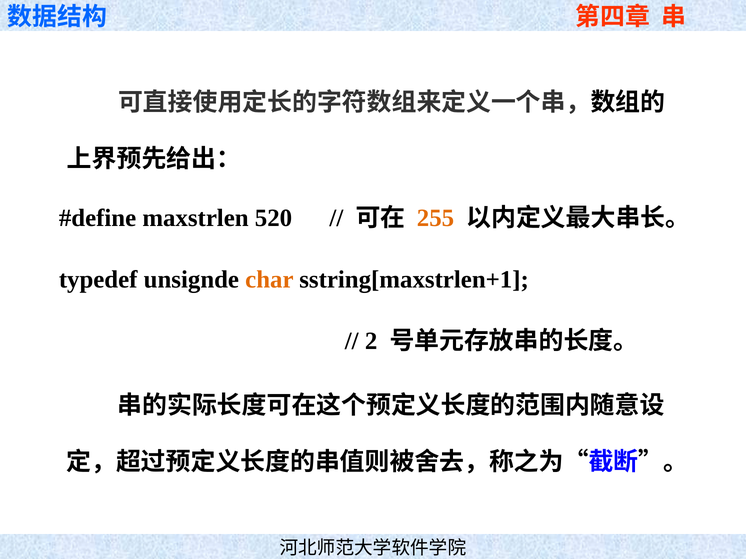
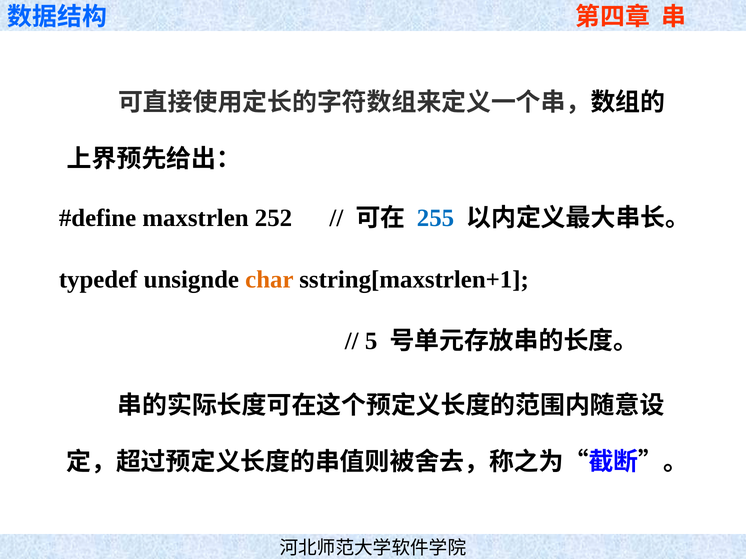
520: 520 -> 252
255 colour: orange -> blue
2: 2 -> 5
